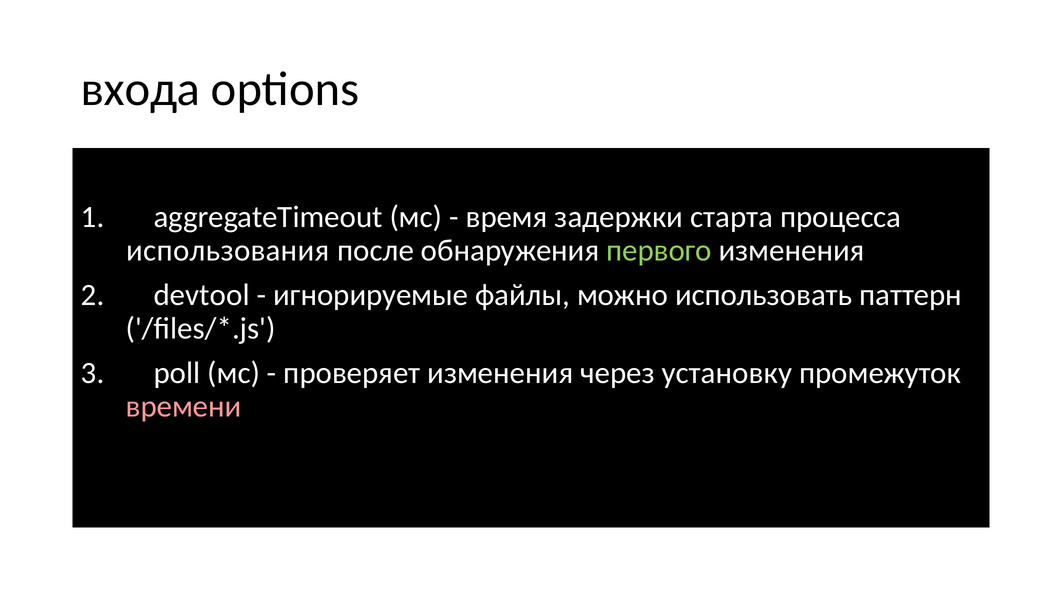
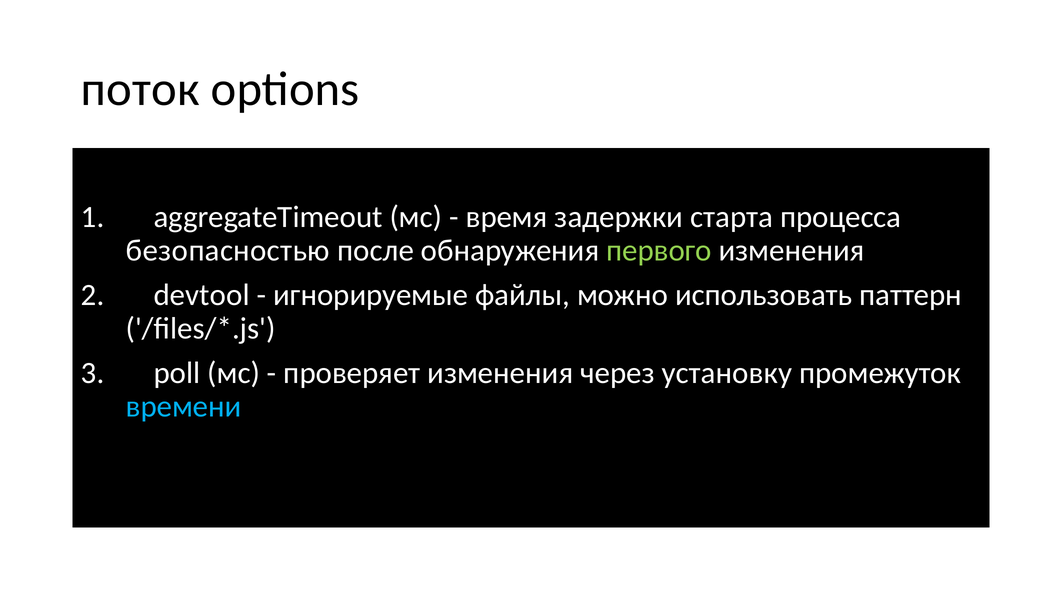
входа: входа -> поток
использования: использования -> безопасностью
времени colour: pink -> light blue
